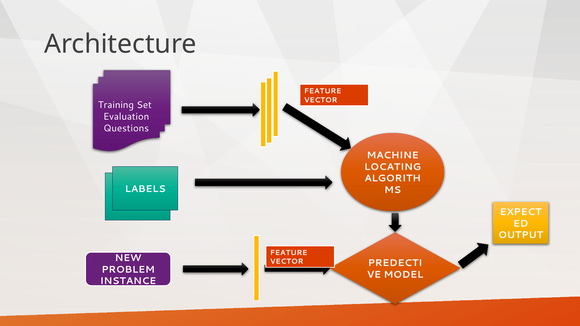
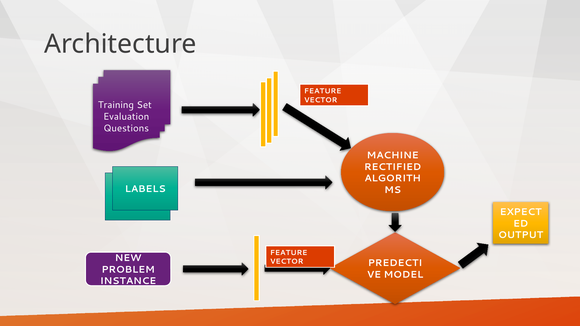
LOCATING: LOCATING -> RECTIFIED
